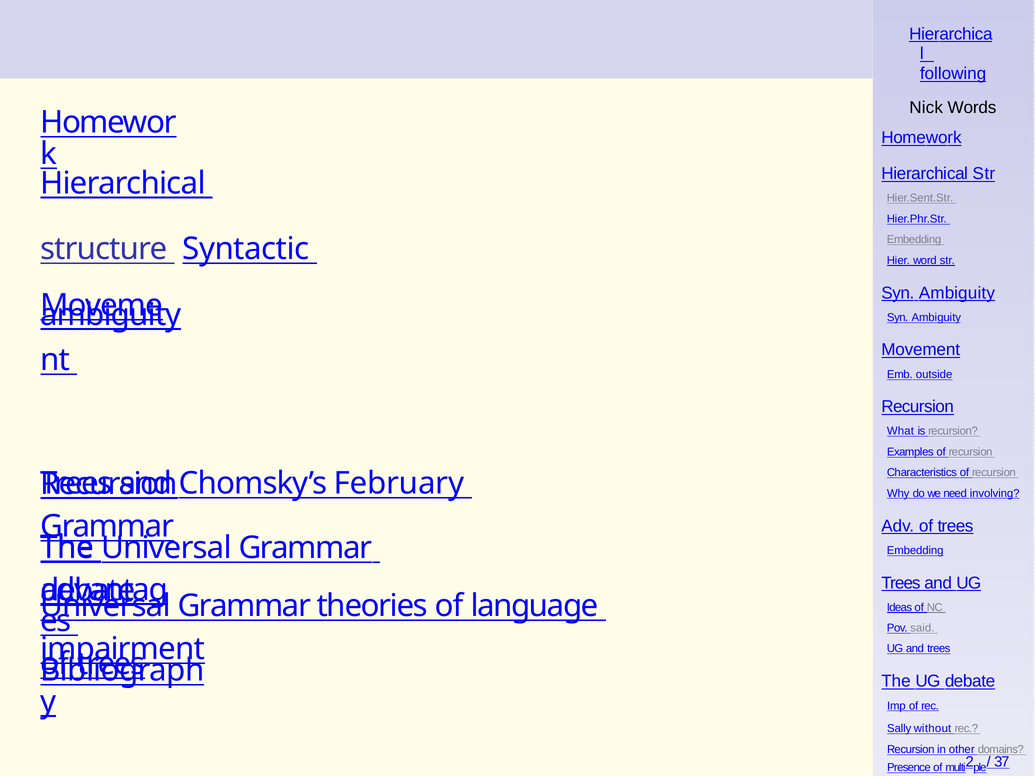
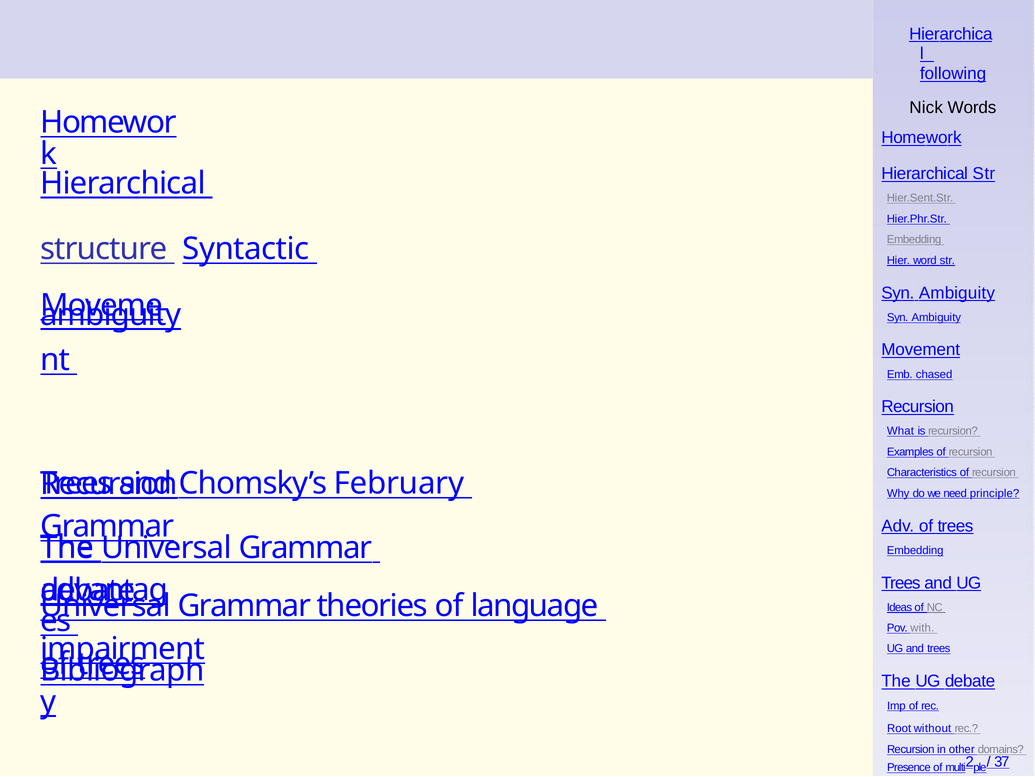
outside: outside -> chased
involving: involving -> principle
said: said -> with
Sally: Sally -> Root
